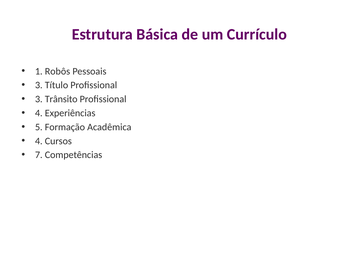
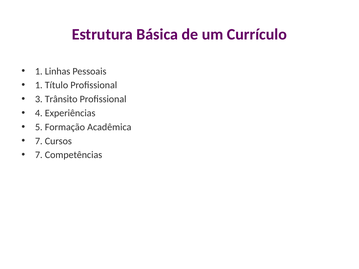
Robôs: Robôs -> Linhas
3 at (39, 85): 3 -> 1
4 at (39, 141): 4 -> 7
